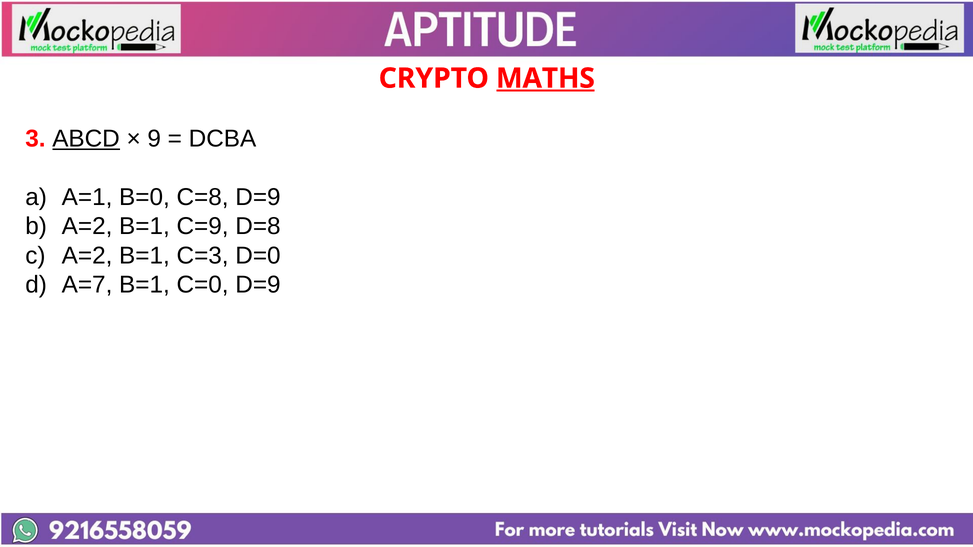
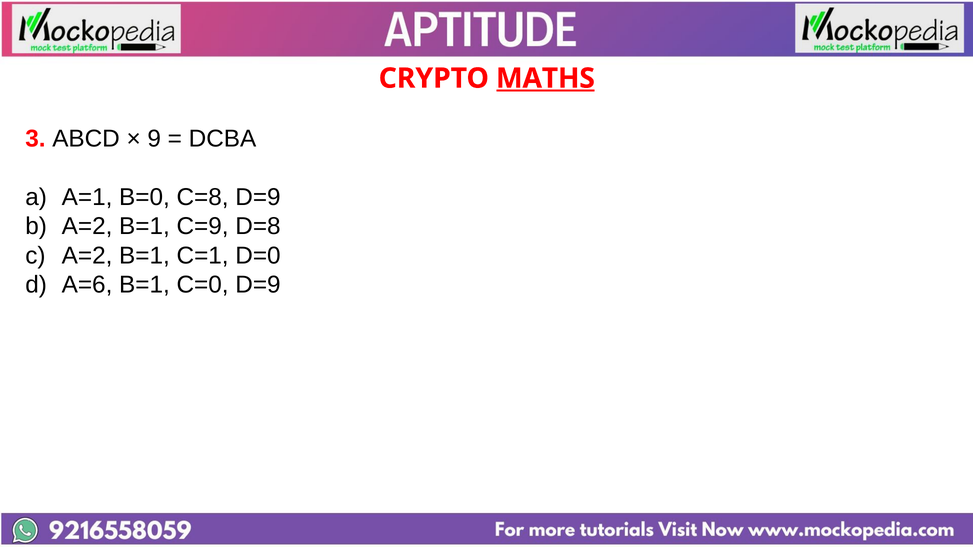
ABCD underline: present -> none
C=3: C=3 -> C=1
A=7: A=7 -> A=6
